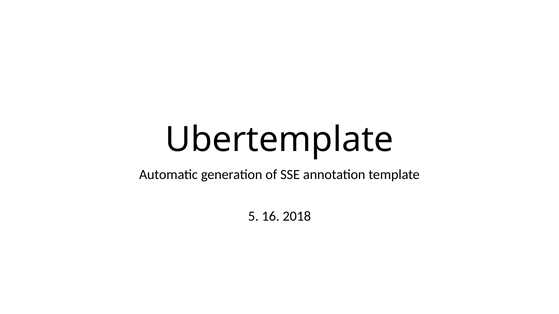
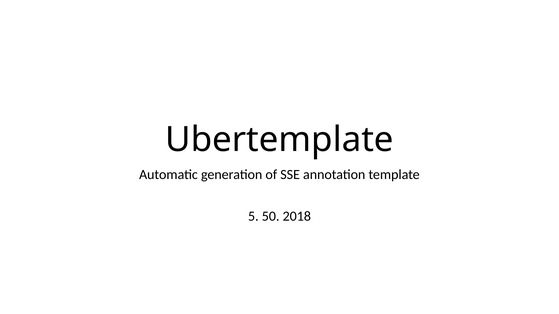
16: 16 -> 50
